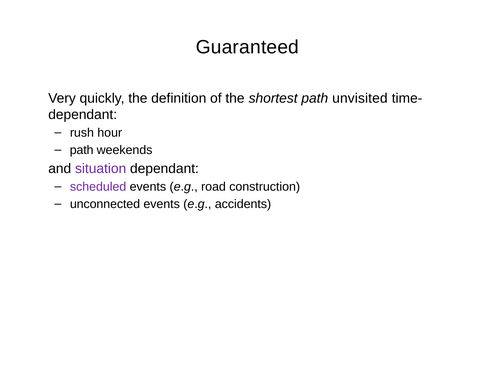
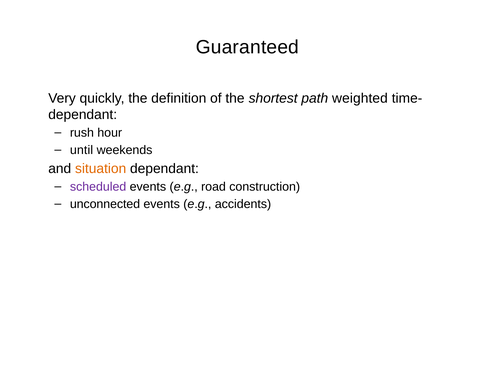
unvisited: unvisited -> weighted
path at (82, 150): path -> until
situation colour: purple -> orange
